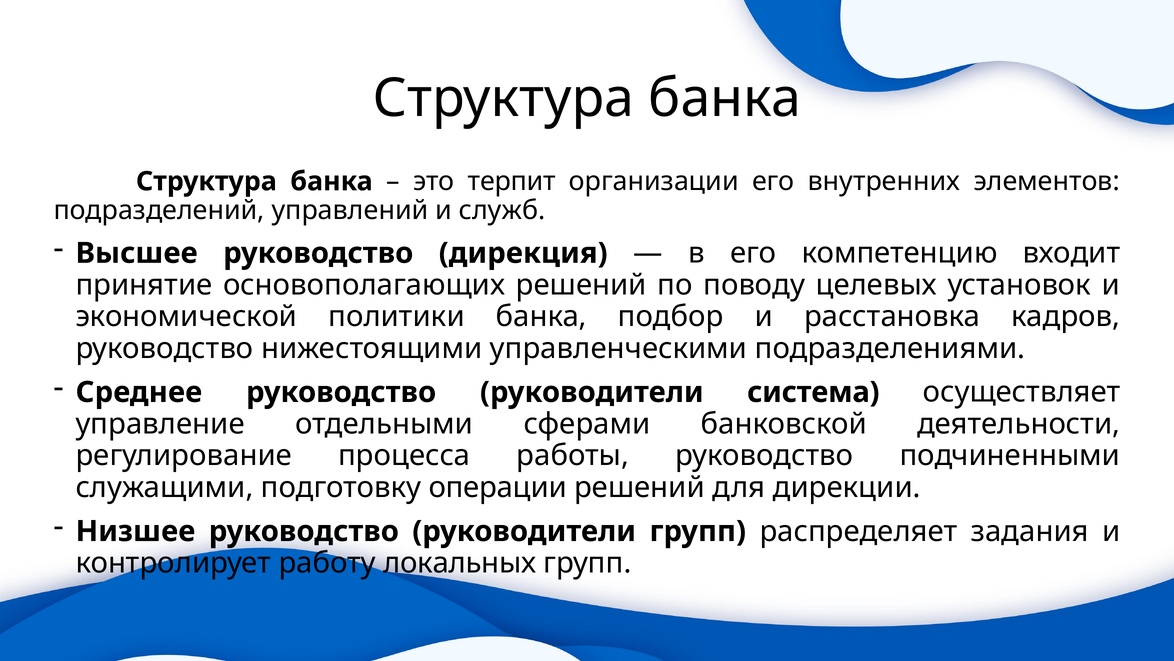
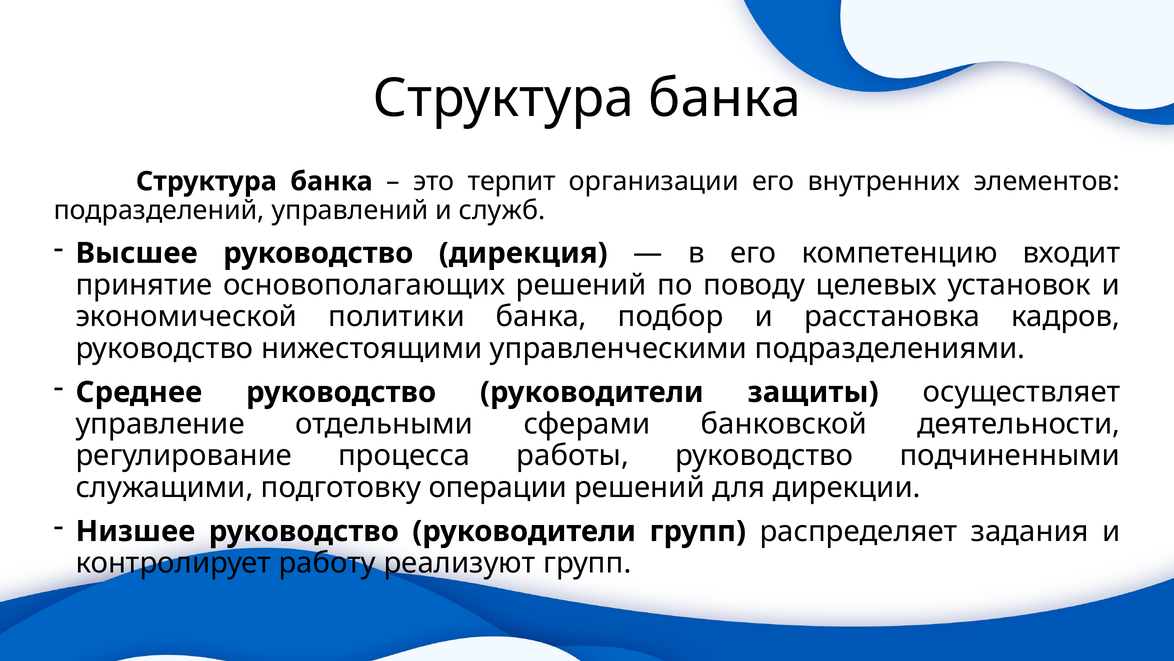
система: система -> защиты
локальных: локальных -> реализуют
